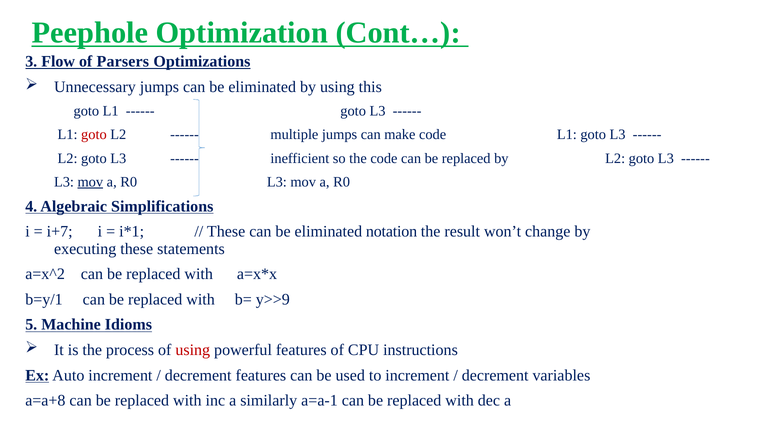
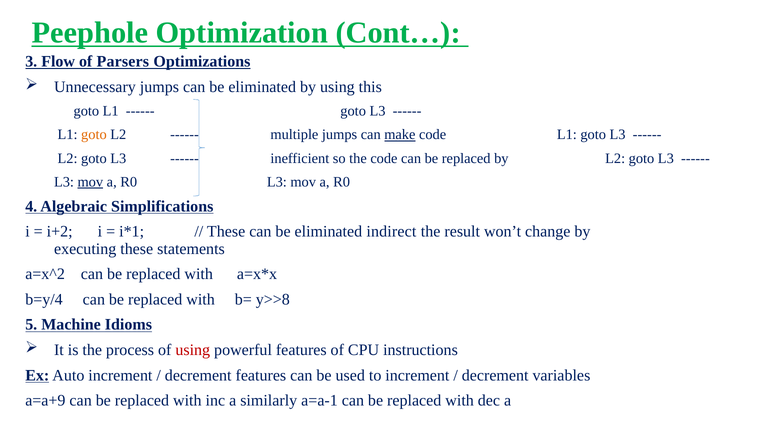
goto at (94, 135) colour: red -> orange
make underline: none -> present
i+7: i+7 -> i+2
notation: notation -> indirect
b=y/1: b=y/1 -> b=y/4
y>>9: y>>9 -> y>>8
a=a+8: a=a+8 -> a=a+9
